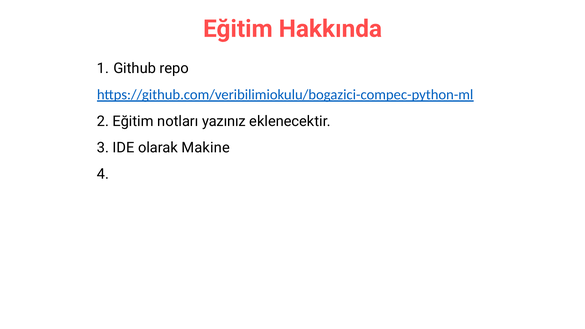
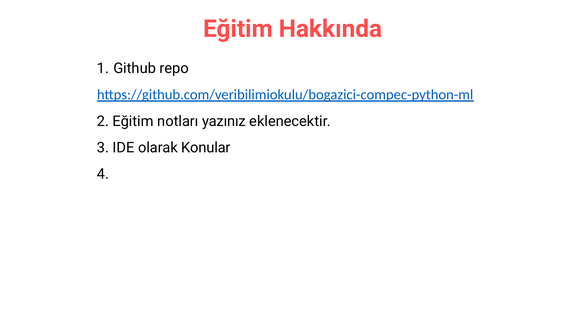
Makine: Makine -> Konular
